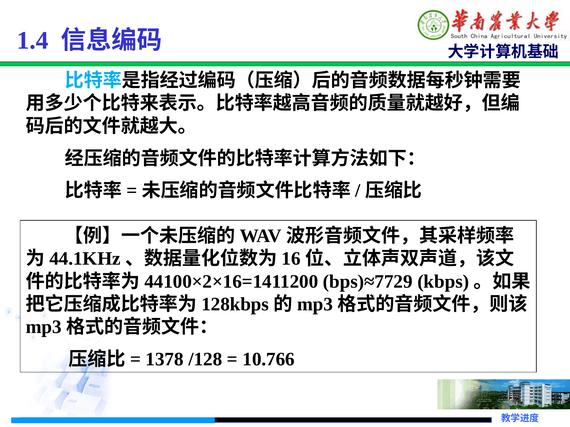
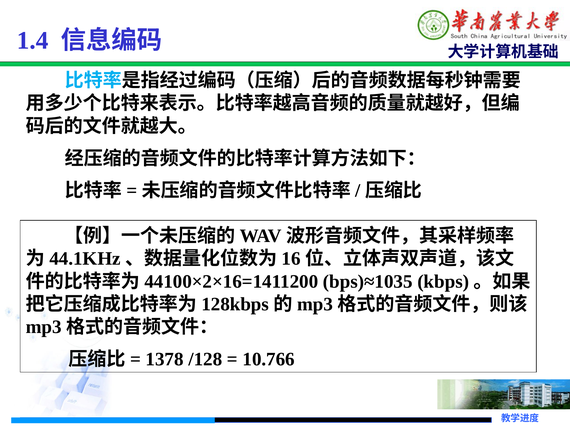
bps)≈7729: bps)≈7729 -> bps)≈1035
